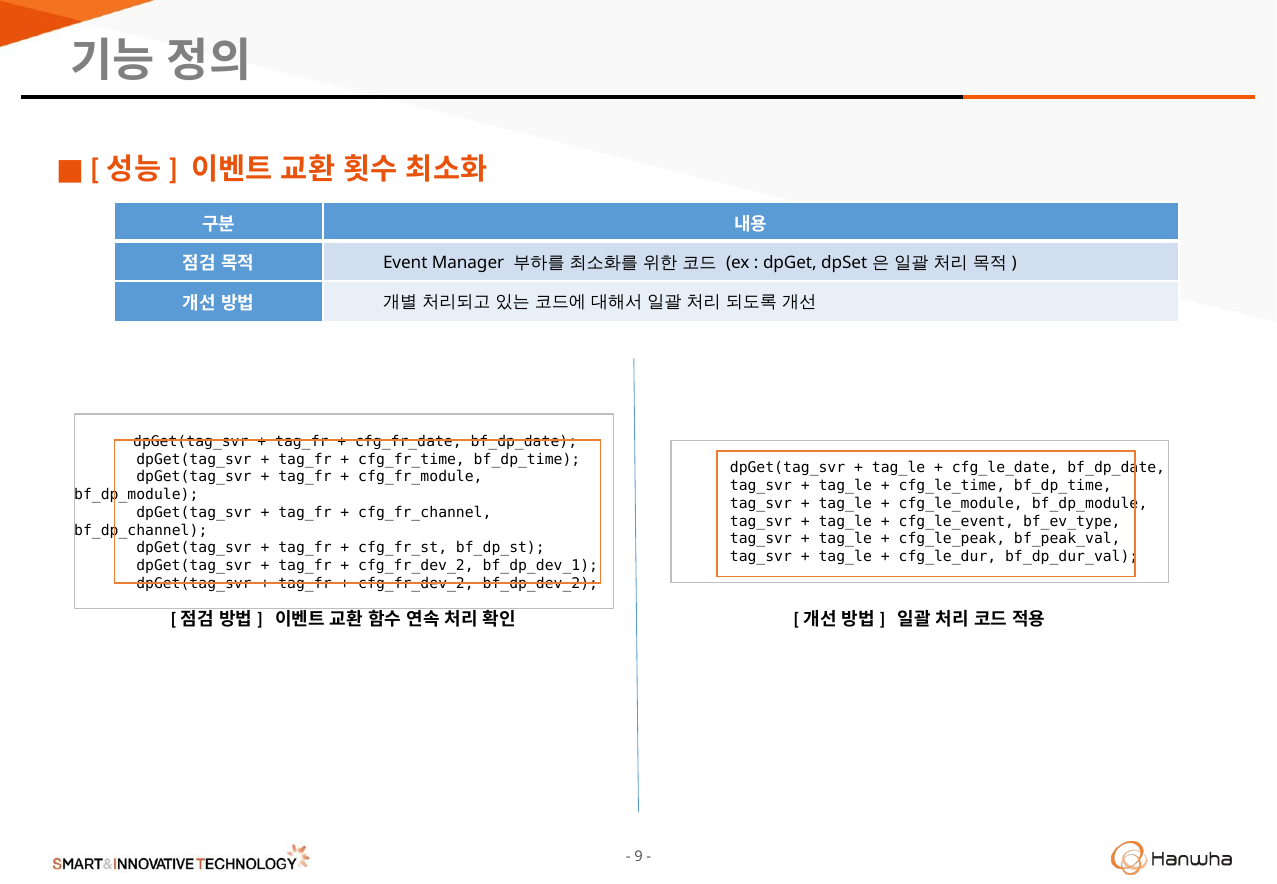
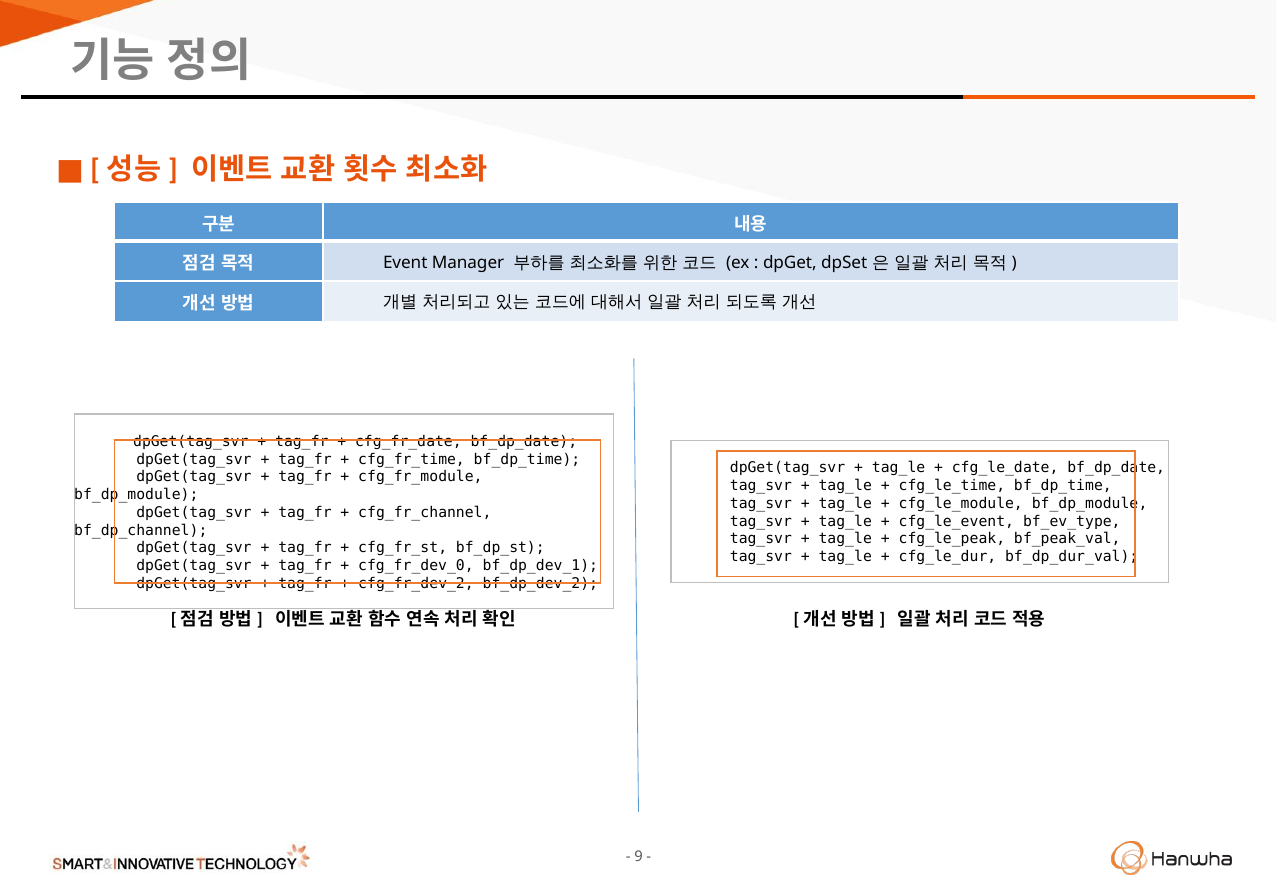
cfg_fr_dev_2 at (416, 566): cfg_fr_dev_2 -> cfg_fr_dev_0
